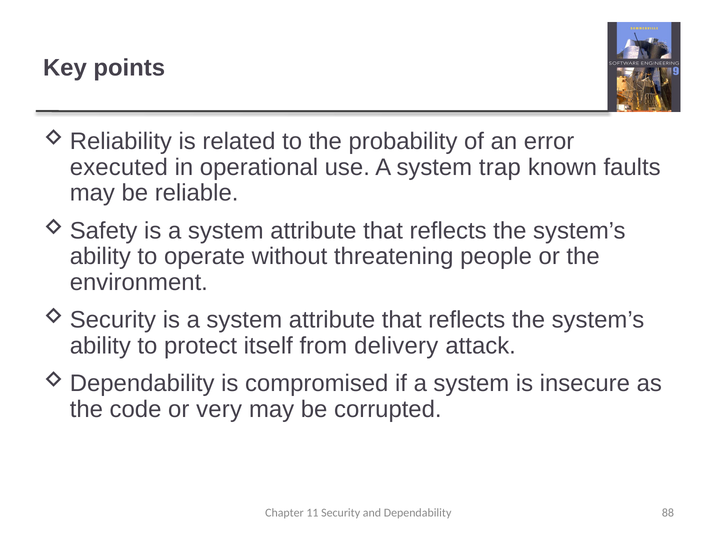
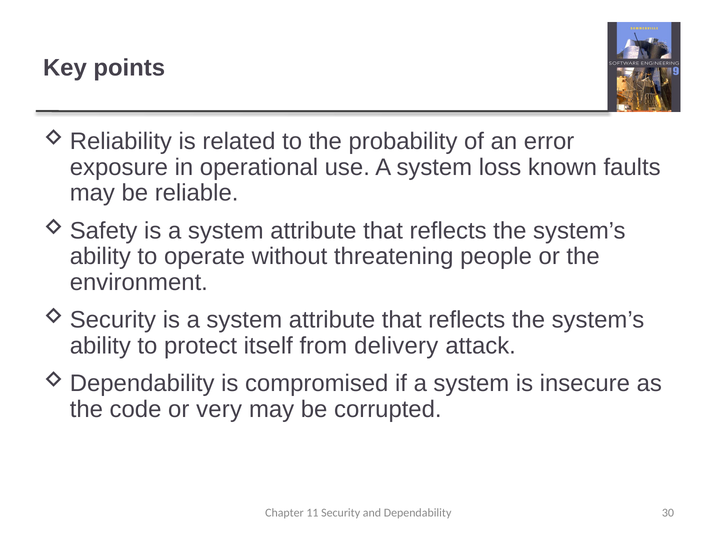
executed: executed -> exposure
trap: trap -> loss
88: 88 -> 30
